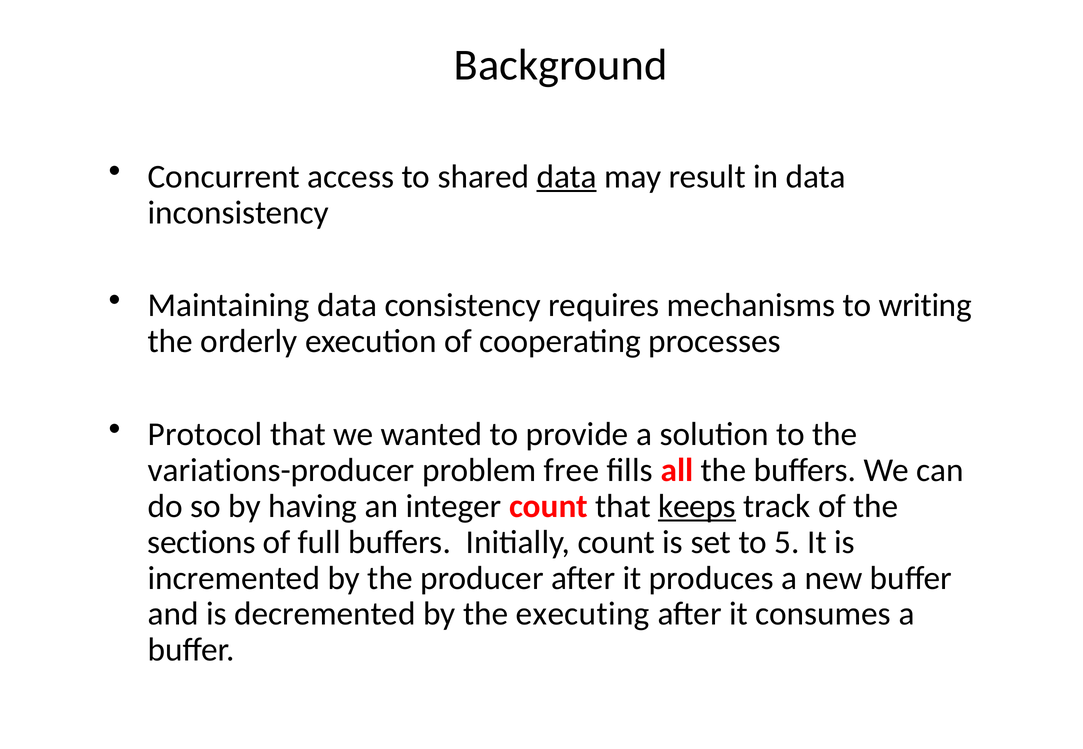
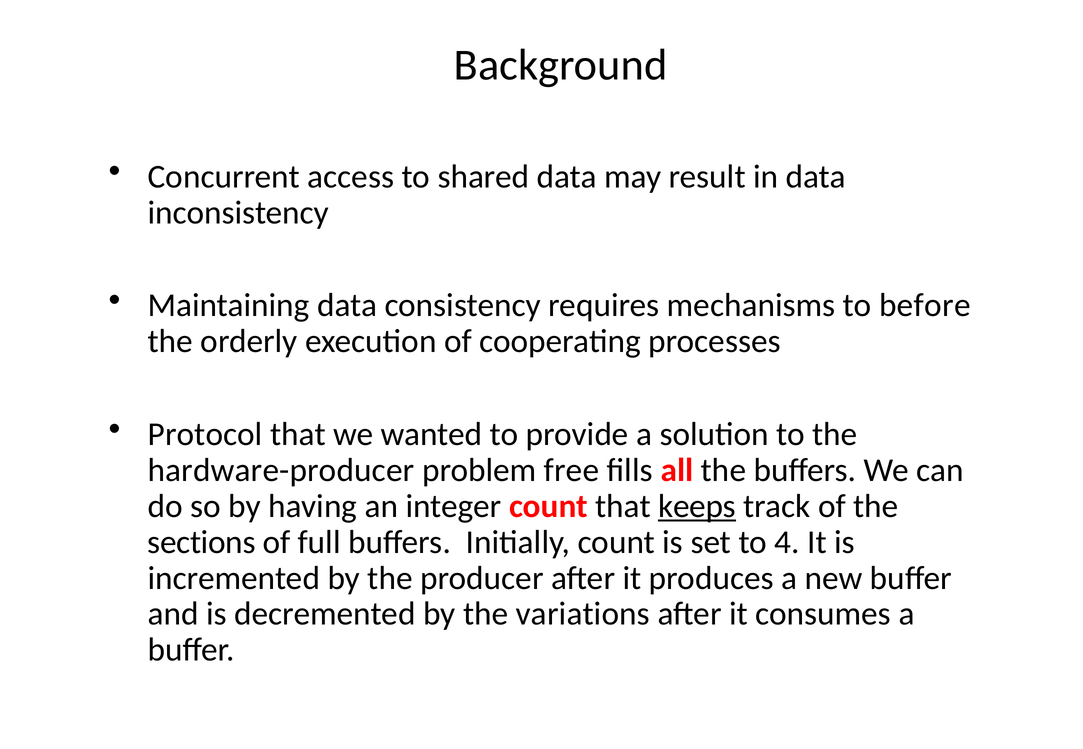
data at (567, 177) underline: present -> none
writing: writing -> before
variations-producer: variations-producer -> hardware-producer
5: 5 -> 4
executing: executing -> variations
